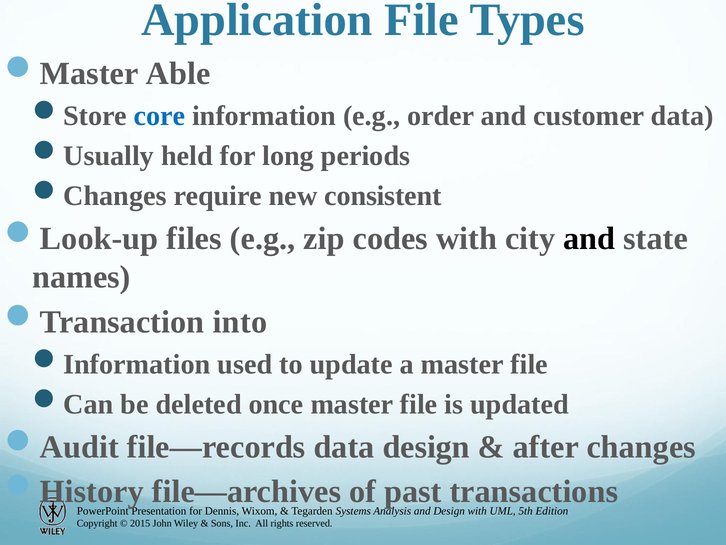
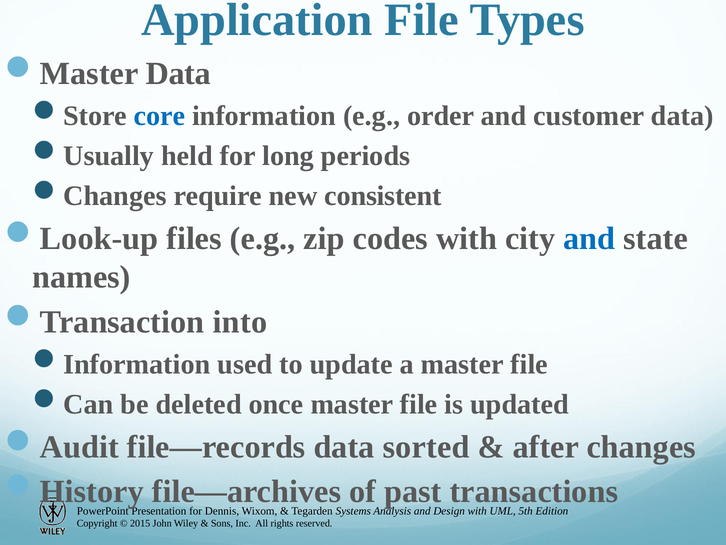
Master Able: Able -> Data
and at (589, 238) colour: black -> blue
data design: design -> sorted
